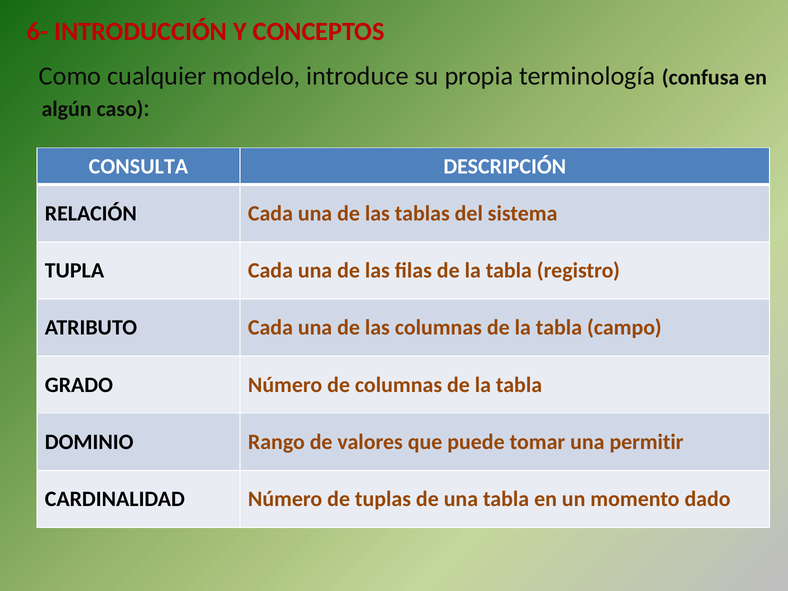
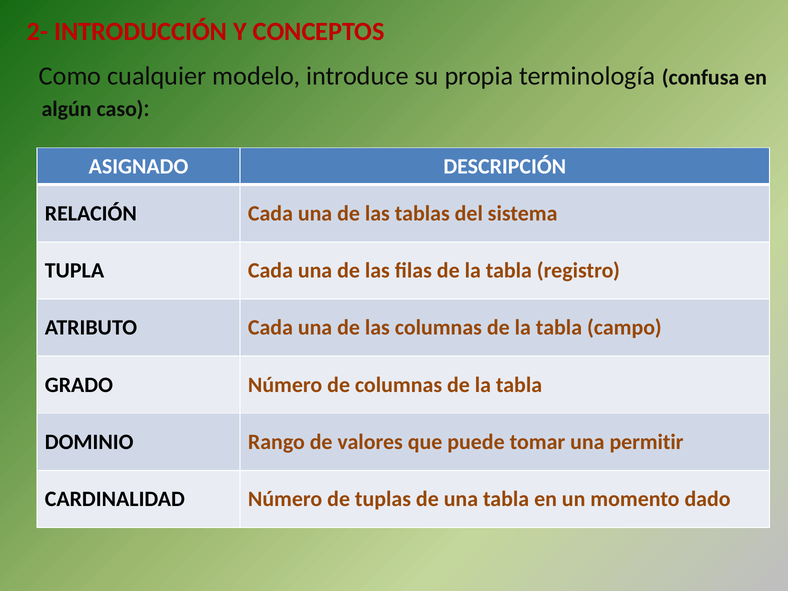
6-: 6- -> 2-
CONSULTA: CONSULTA -> ASIGNADO
